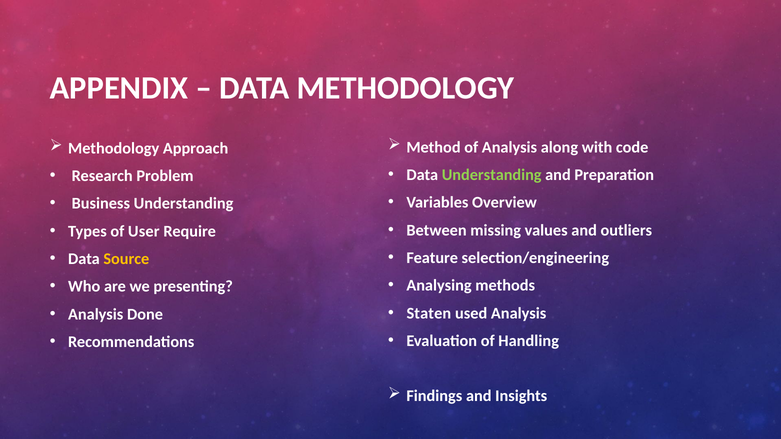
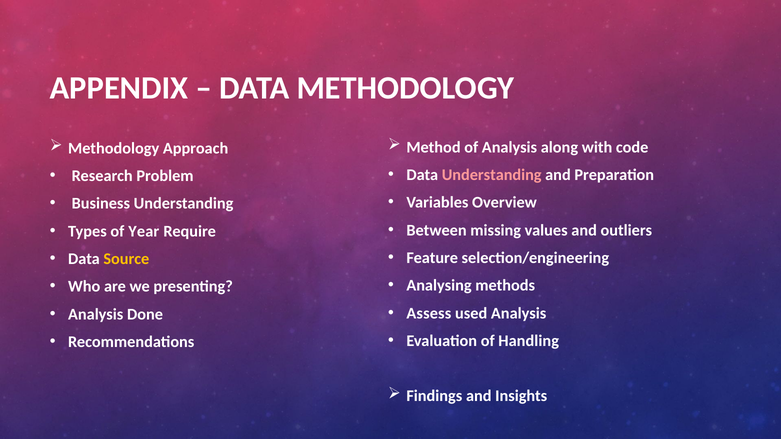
Understanding at (492, 175) colour: light green -> pink
User: User -> Year
Staten: Staten -> Assess
